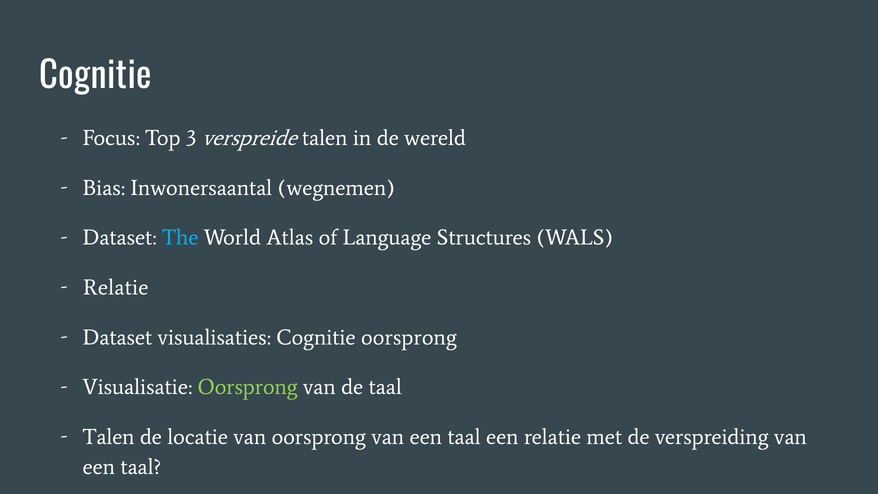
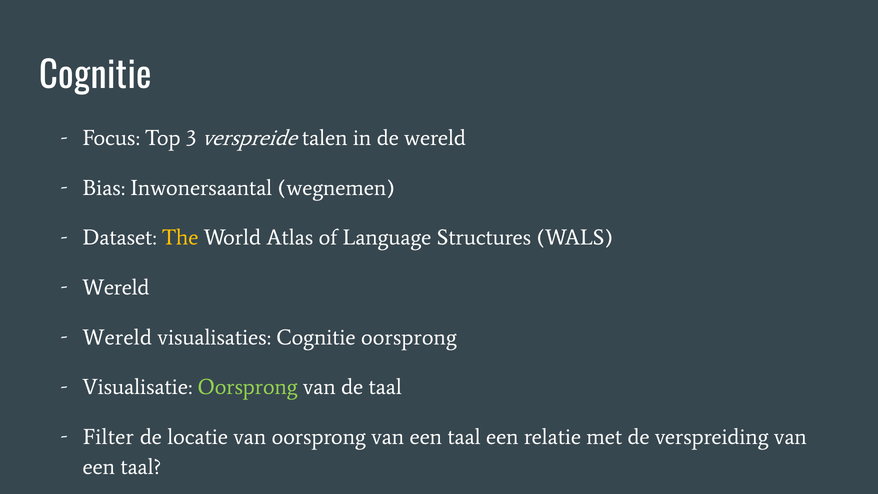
The colour: light blue -> yellow
Relatie at (116, 287): Relatie -> Wereld
Dataset at (117, 337): Dataset -> Wereld
Talen at (109, 437): Talen -> Filter
